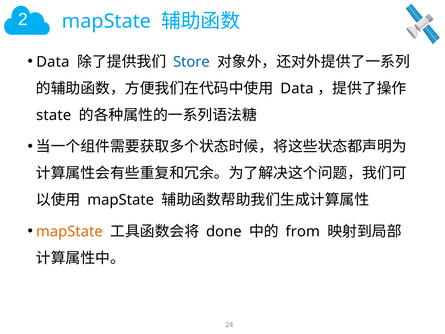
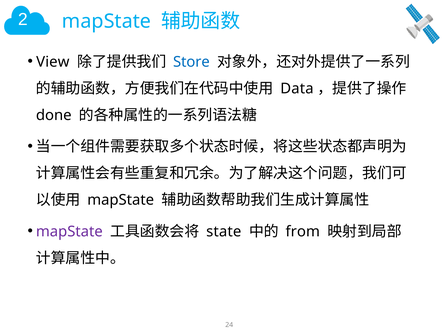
Data at (53, 62): Data -> View
state: state -> done
mapState at (69, 231) colour: orange -> purple
done: done -> state
